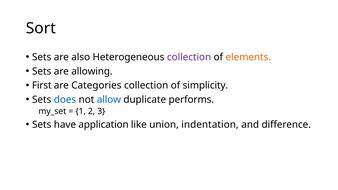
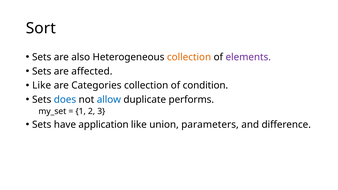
collection at (189, 57) colour: purple -> orange
elements colour: orange -> purple
allowing: allowing -> affected
First at (42, 85): First -> Like
simplicity: simplicity -> condition
indentation: indentation -> parameters
